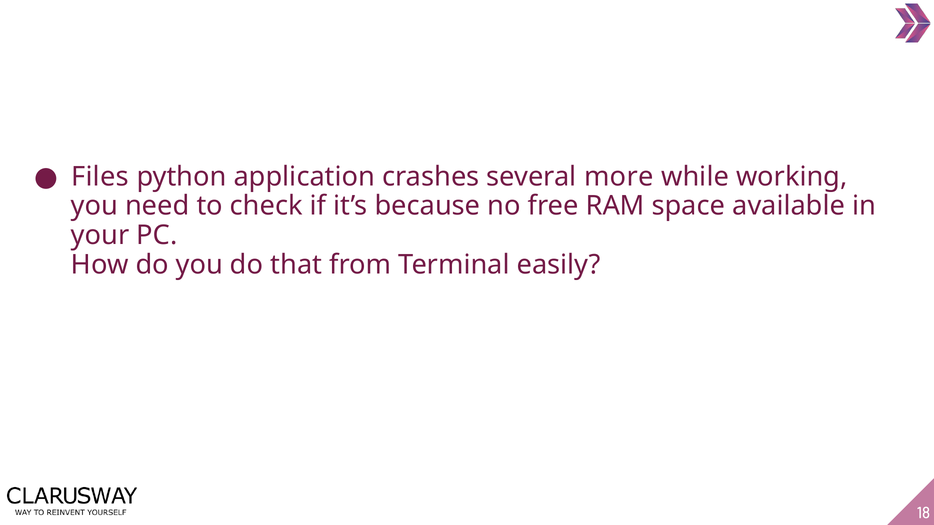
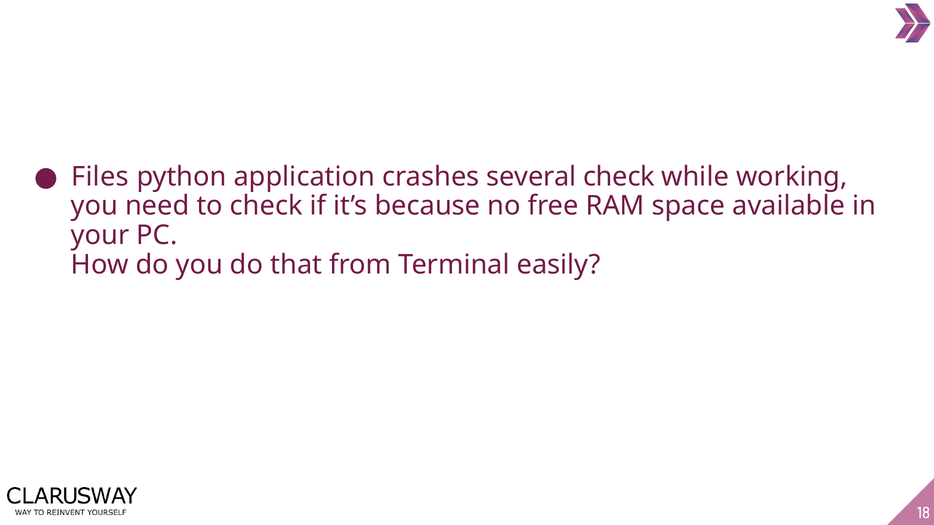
several more: more -> check
